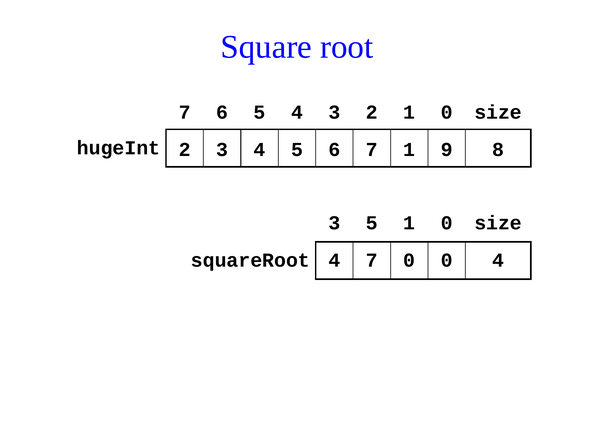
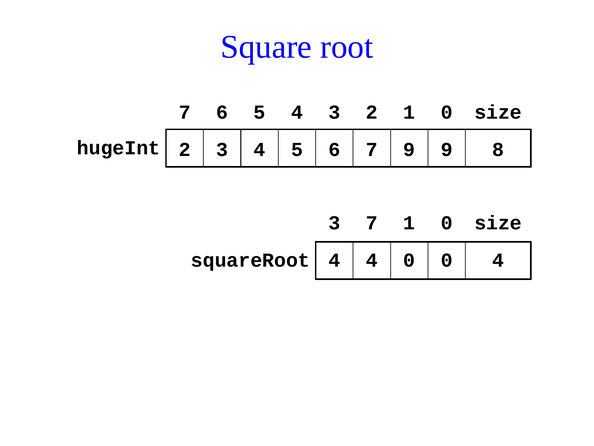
7 1: 1 -> 9
3 5: 5 -> 7
4 7: 7 -> 4
